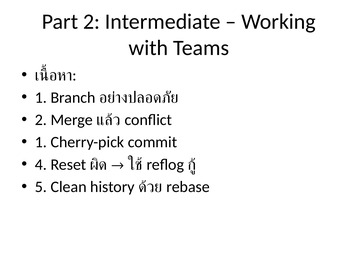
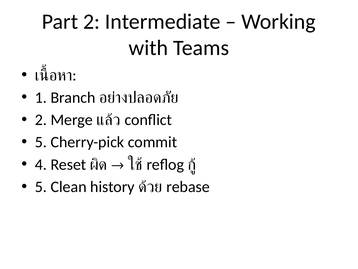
1 at (41, 142): 1 -> 5
